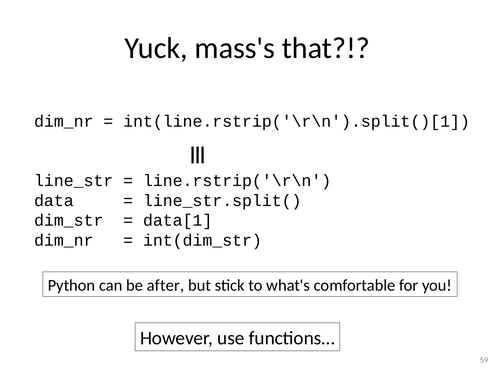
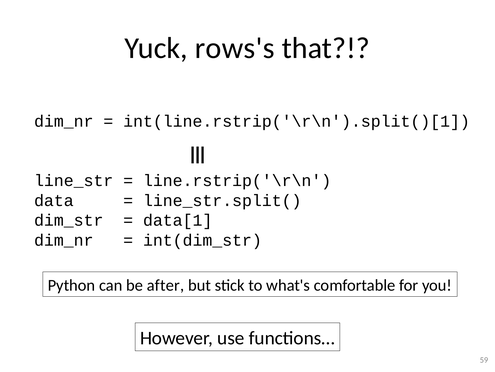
mass's: mass's -> rows's
